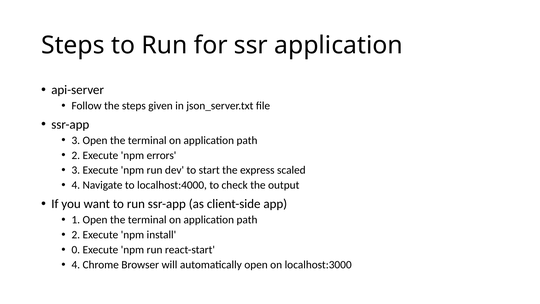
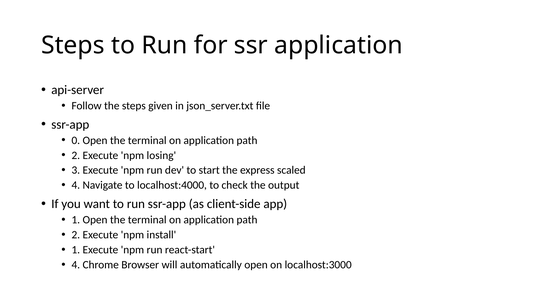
3 at (76, 140): 3 -> 0
errors: errors -> losing
0 at (76, 250): 0 -> 1
